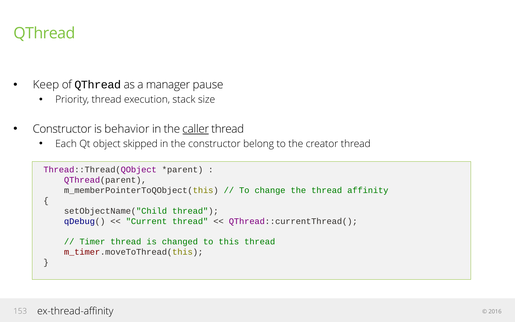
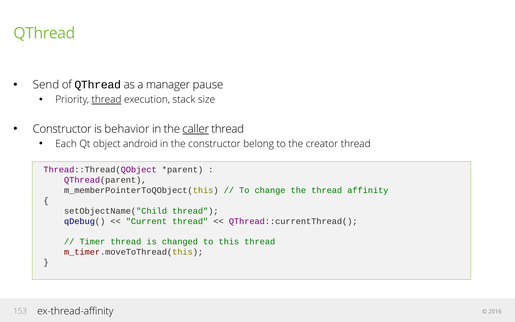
Keep: Keep -> Send
thread at (107, 100) underline: none -> present
skipped: skipped -> android
